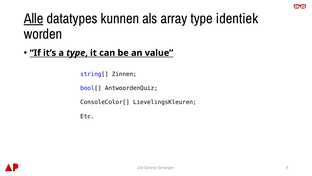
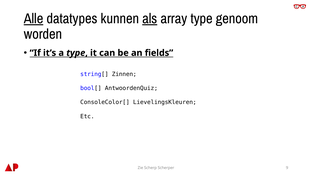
als underline: none -> present
identiek: identiek -> genoom
value: value -> fields
